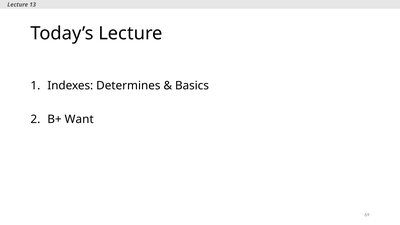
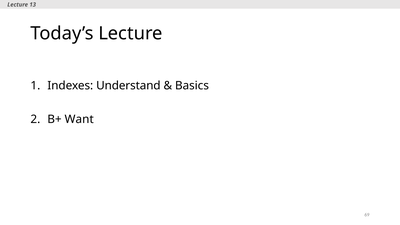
Determines: Determines -> Understand
